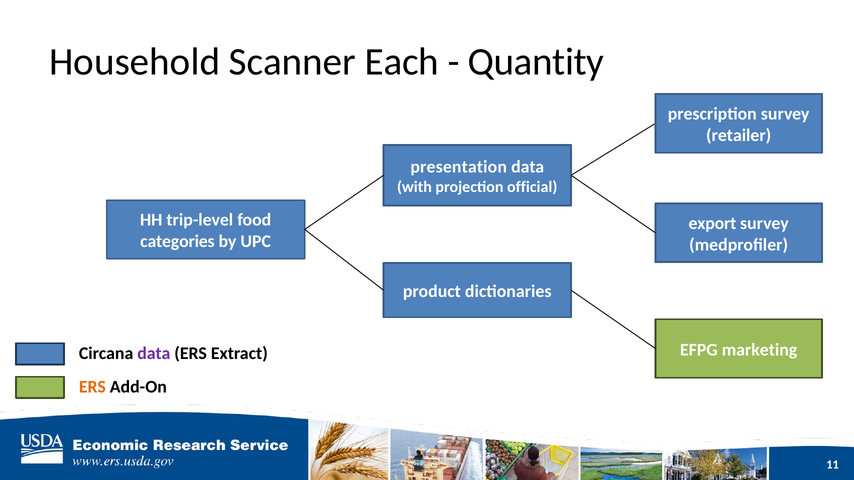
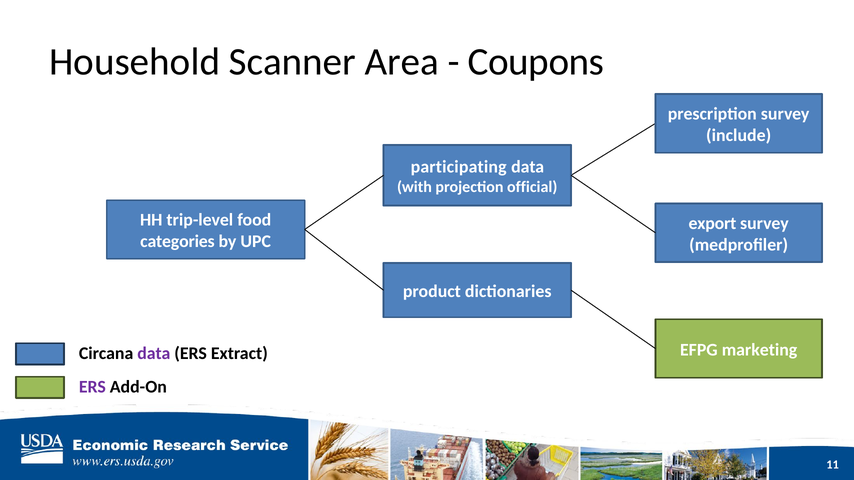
Each: Each -> Area
Quantity: Quantity -> Coupons
retailer: retailer -> include
presentation: presentation -> participating
ERS at (92, 387) colour: orange -> purple
